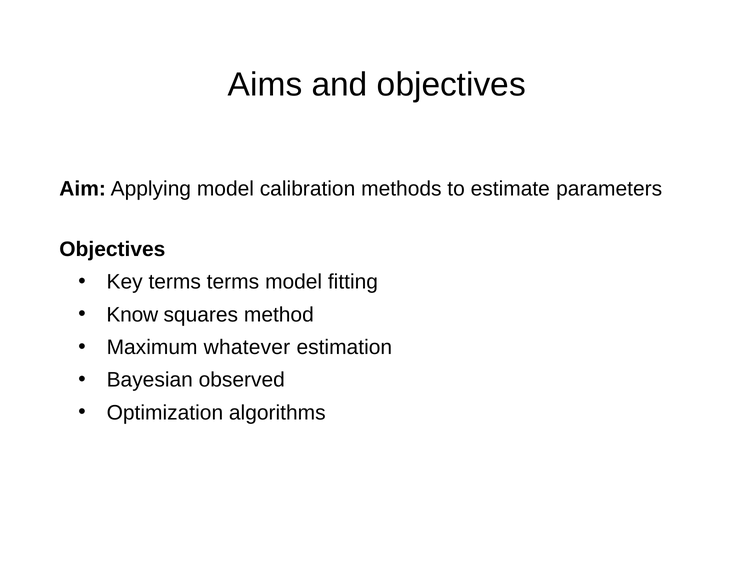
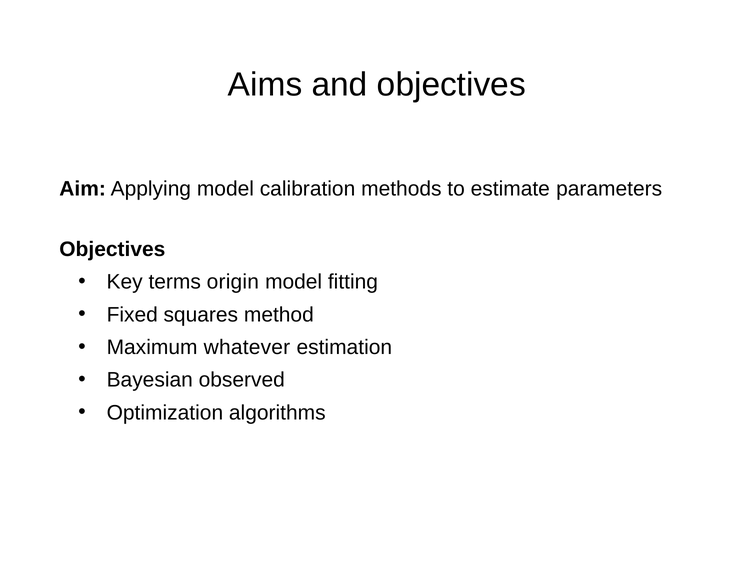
terms terms: terms -> origin
Know: Know -> Fixed
